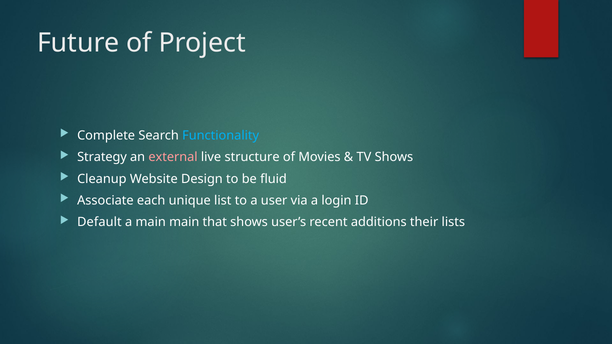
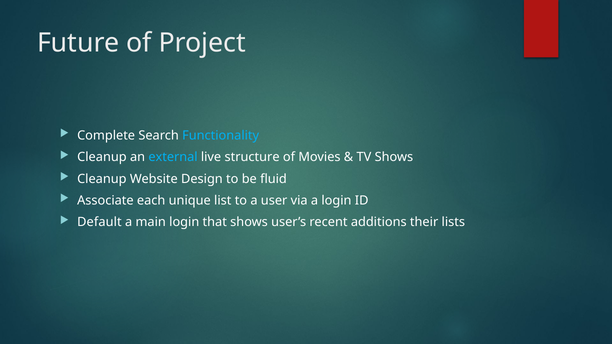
Strategy at (102, 157): Strategy -> Cleanup
external colour: pink -> light blue
main main: main -> login
